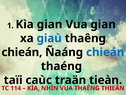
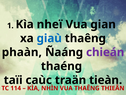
Kìa gian: gian -> nheï
chieán at (22, 52): chieán -> phaàn
chieán at (105, 52) colour: blue -> purple
